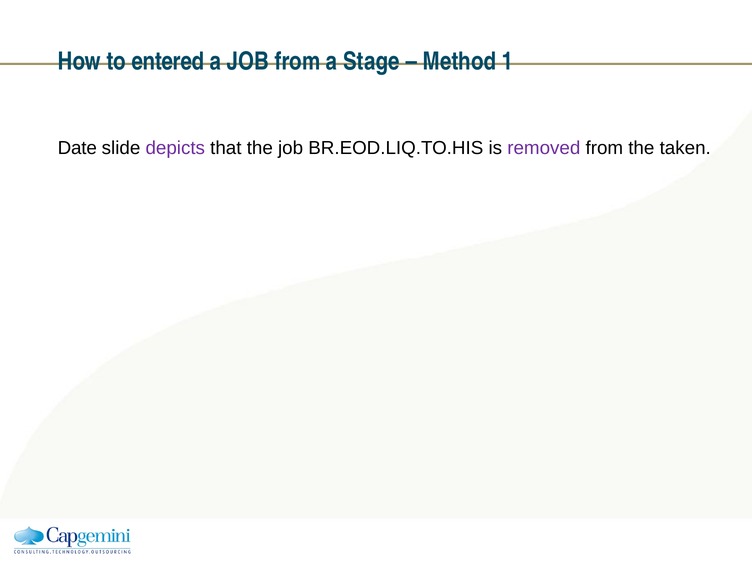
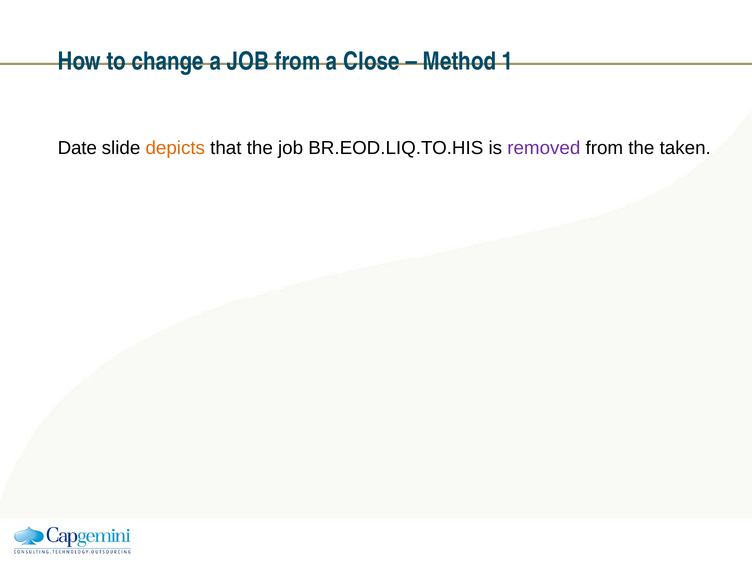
entered: entered -> change
Stage: Stage -> Close
depicts colour: purple -> orange
